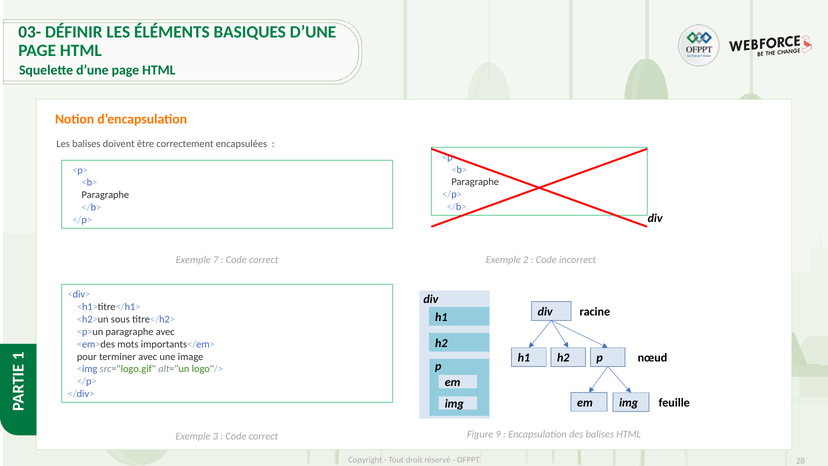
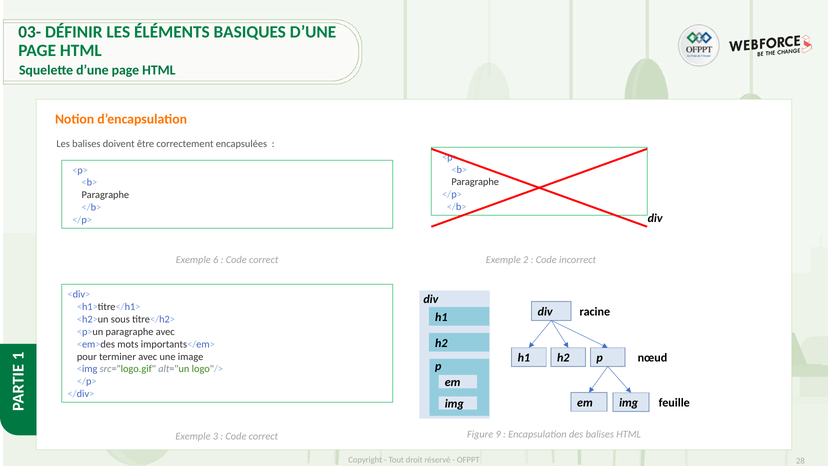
7: 7 -> 6
